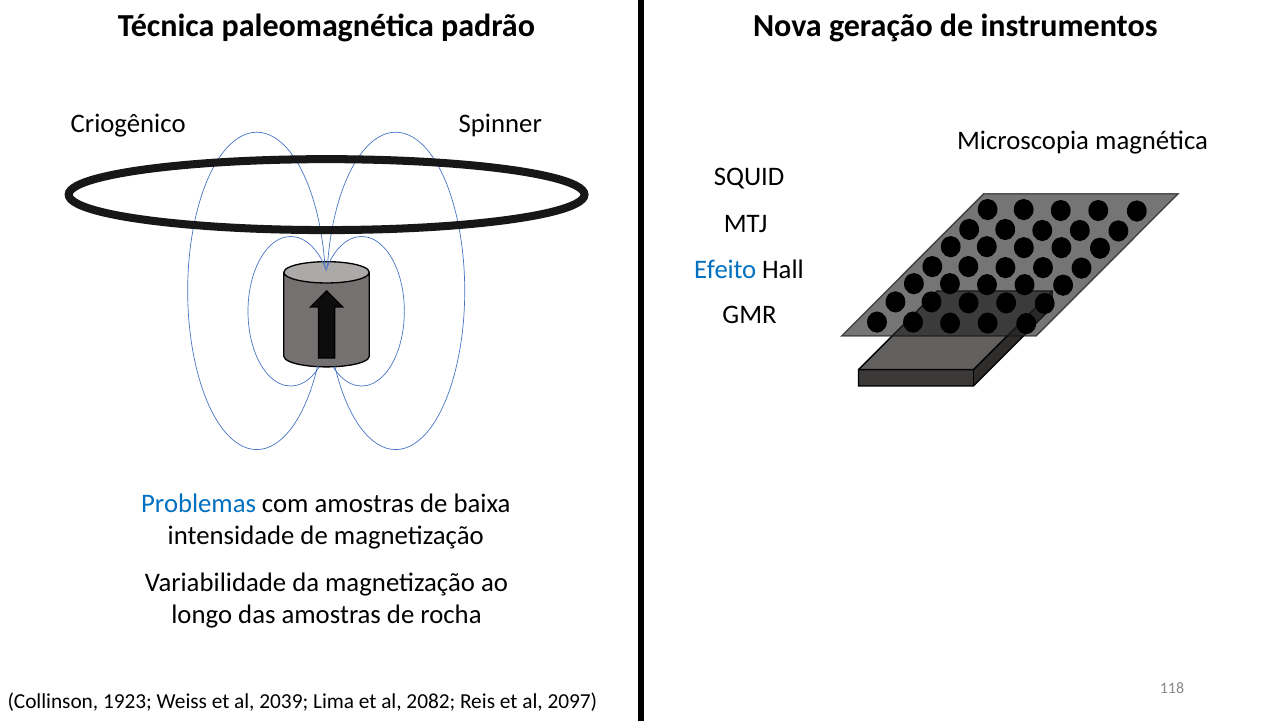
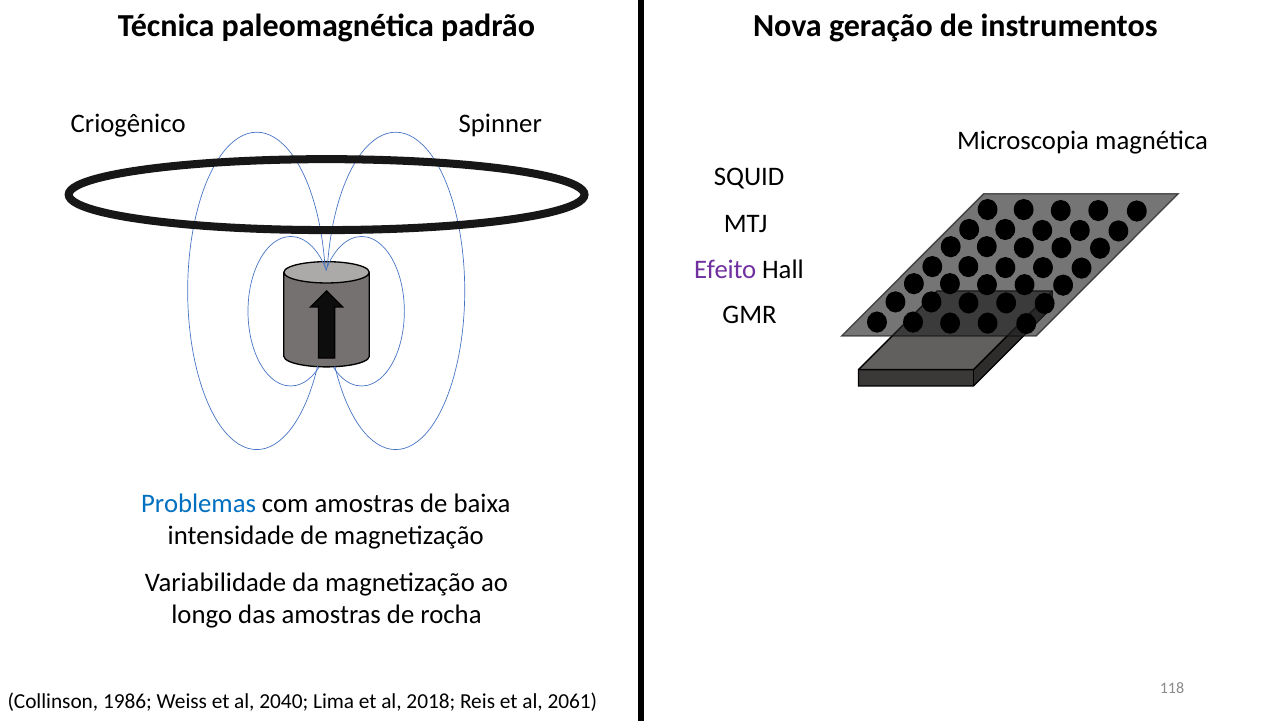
Efeito colour: blue -> purple
1923: 1923 -> 1986
2039: 2039 -> 2040
2082: 2082 -> 2018
2097: 2097 -> 2061
